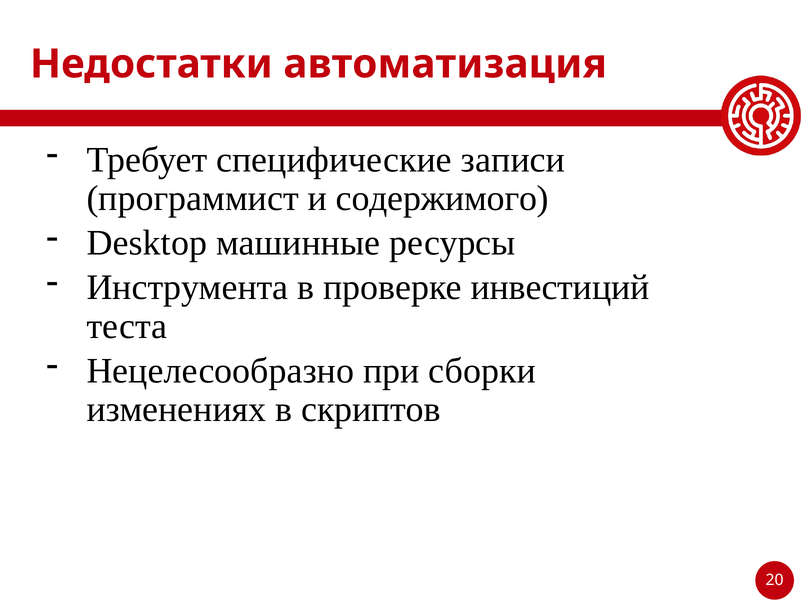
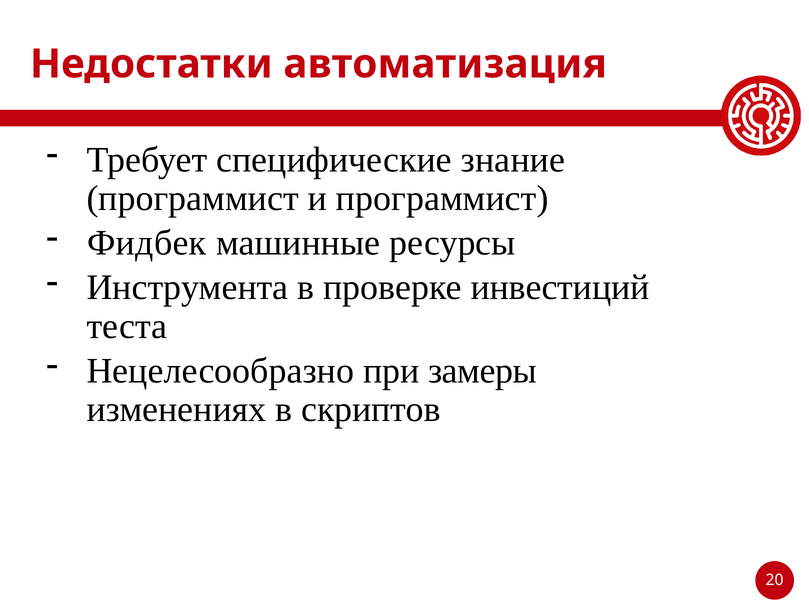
записи: записи -> знание
и содержимого: содержимого -> программист
Desktop: Desktop -> Фидбек
сборки: сборки -> замеры
